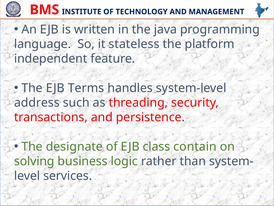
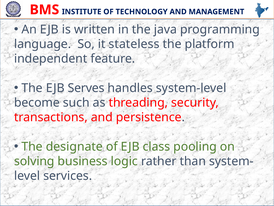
Terms: Terms -> Serves
address: address -> become
contain: contain -> pooling
